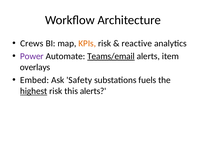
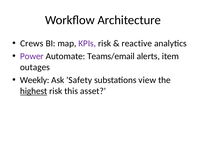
KPIs colour: orange -> purple
Teams/email underline: present -> none
overlays: overlays -> outages
Embed: Embed -> Weekly
fuels: fuels -> view
this alerts: alerts -> asset
